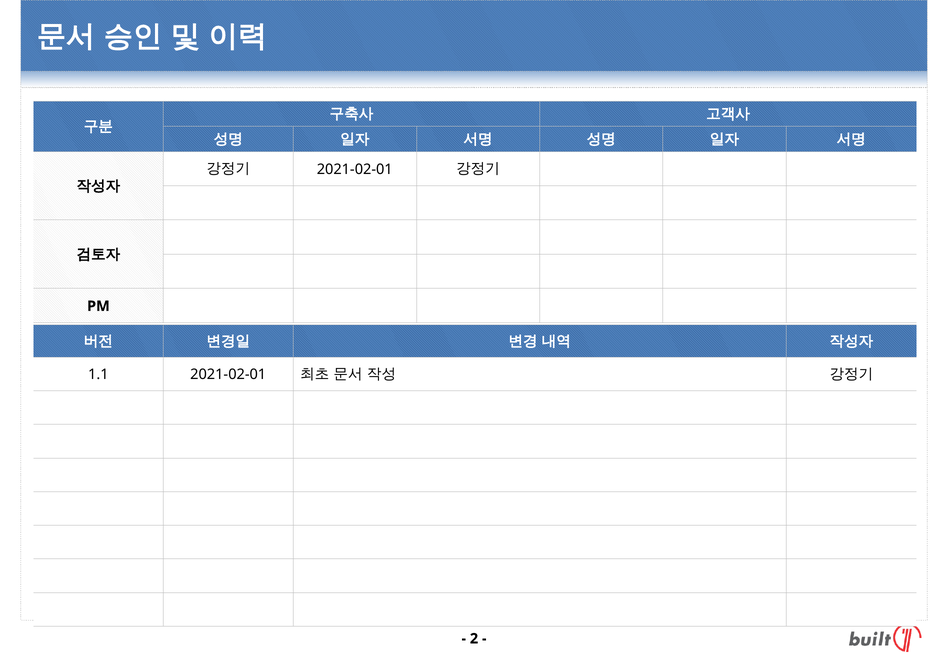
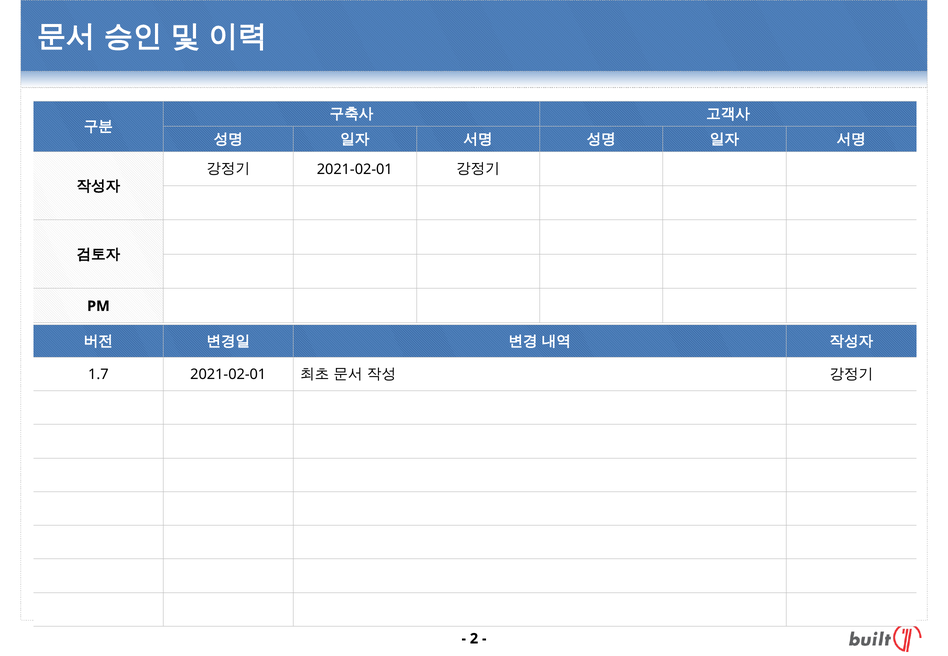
1.1: 1.1 -> 1.7
